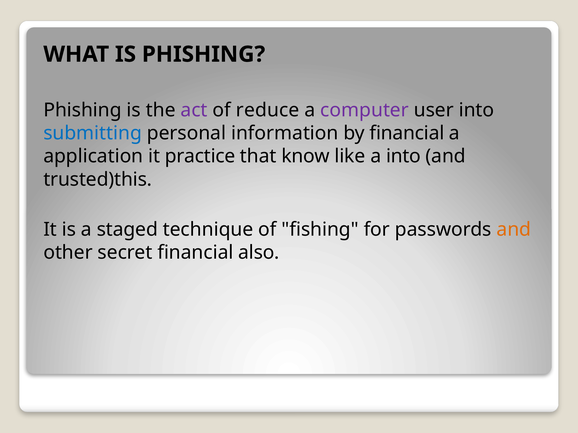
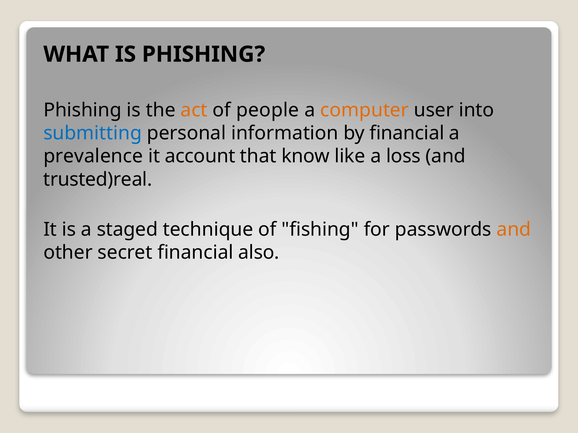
act colour: purple -> orange
reduce: reduce -> people
computer colour: purple -> orange
application: application -> prevalence
practice: practice -> account
a into: into -> loss
trusted)this: trusted)this -> trusted)real
